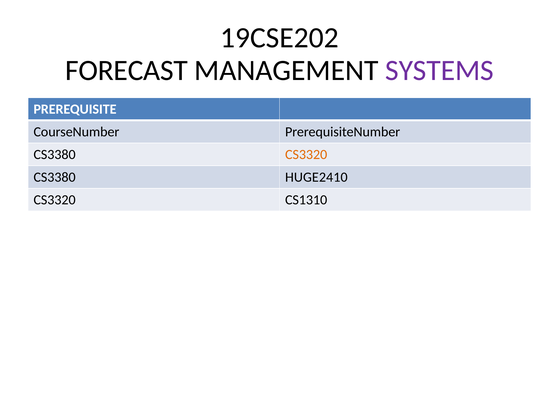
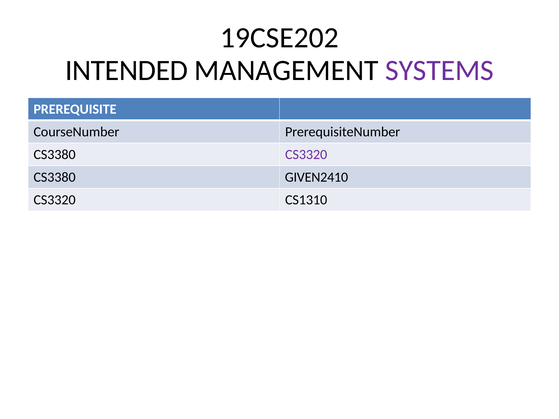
FORECAST: FORECAST -> INTENDED
CS3320 at (306, 155) colour: orange -> purple
HUGE2410: HUGE2410 -> GIVEN2410
